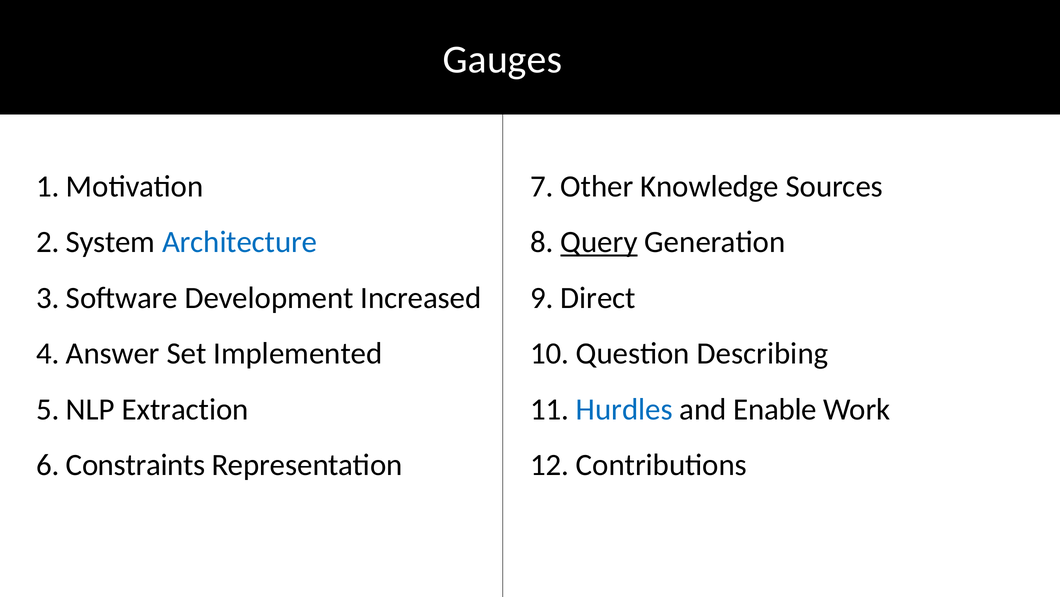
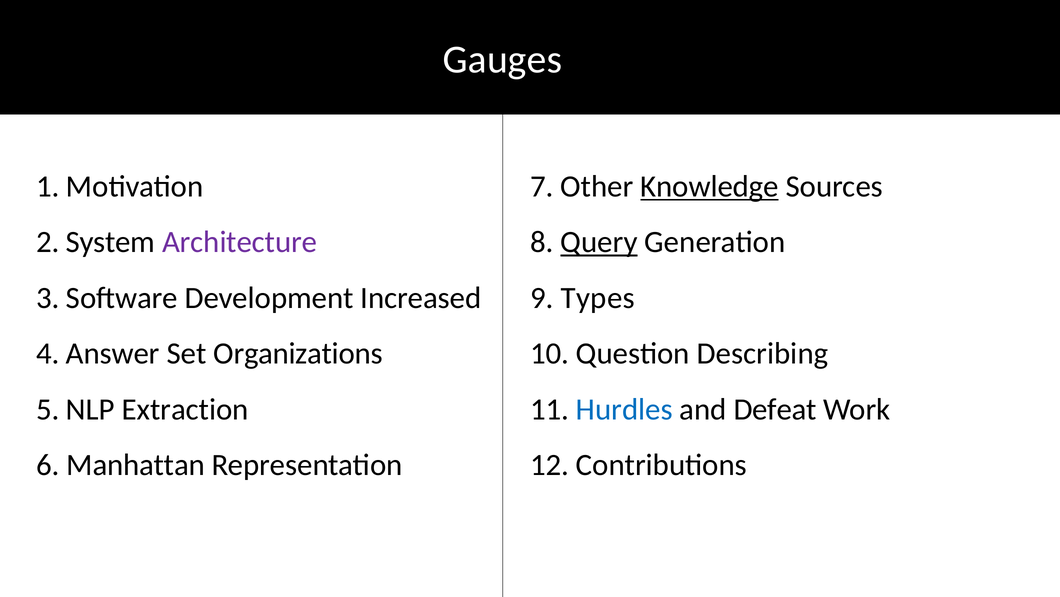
Knowledge underline: none -> present
Architecture colour: blue -> purple
Direct: Direct -> Types
Implemented: Implemented -> Organizations
Enable: Enable -> Defeat
Constraints: Constraints -> Manhattan
